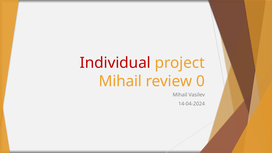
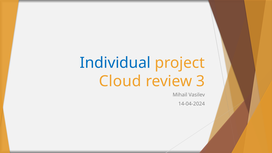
Individual colour: red -> blue
Mihail at (120, 81): Mihail -> Cloud
0: 0 -> 3
